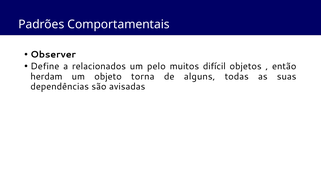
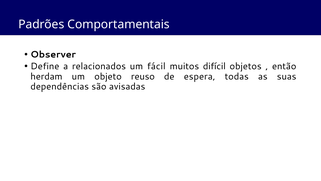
pelo: pelo -> fácil
torna: torna -> reuso
alguns: alguns -> espera
